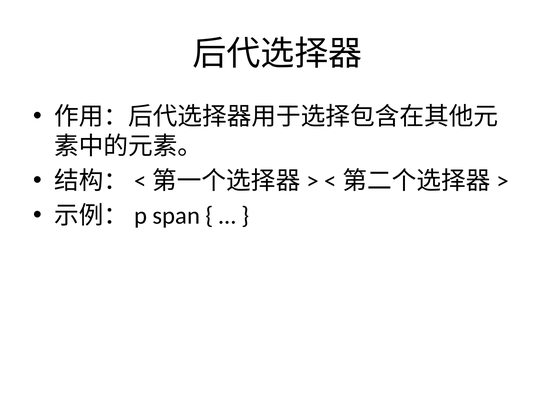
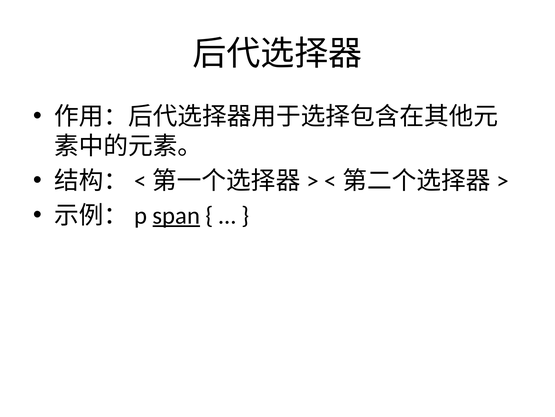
span underline: none -> present
